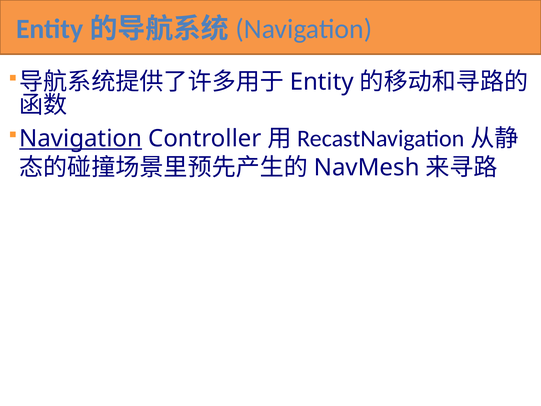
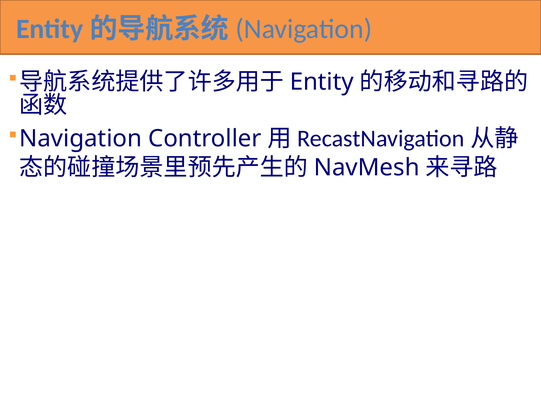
Navigation underline: present -> none
